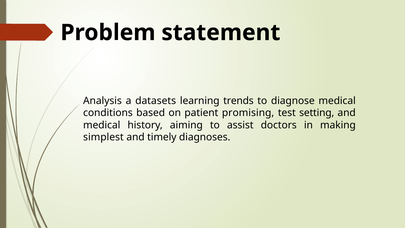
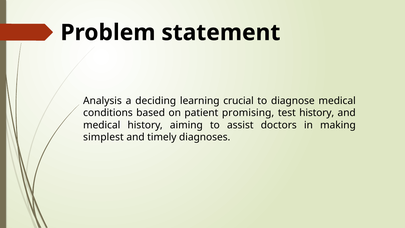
datasets: datasets -> deciding
trends: trends -> crucial
test setting: setting -> history
